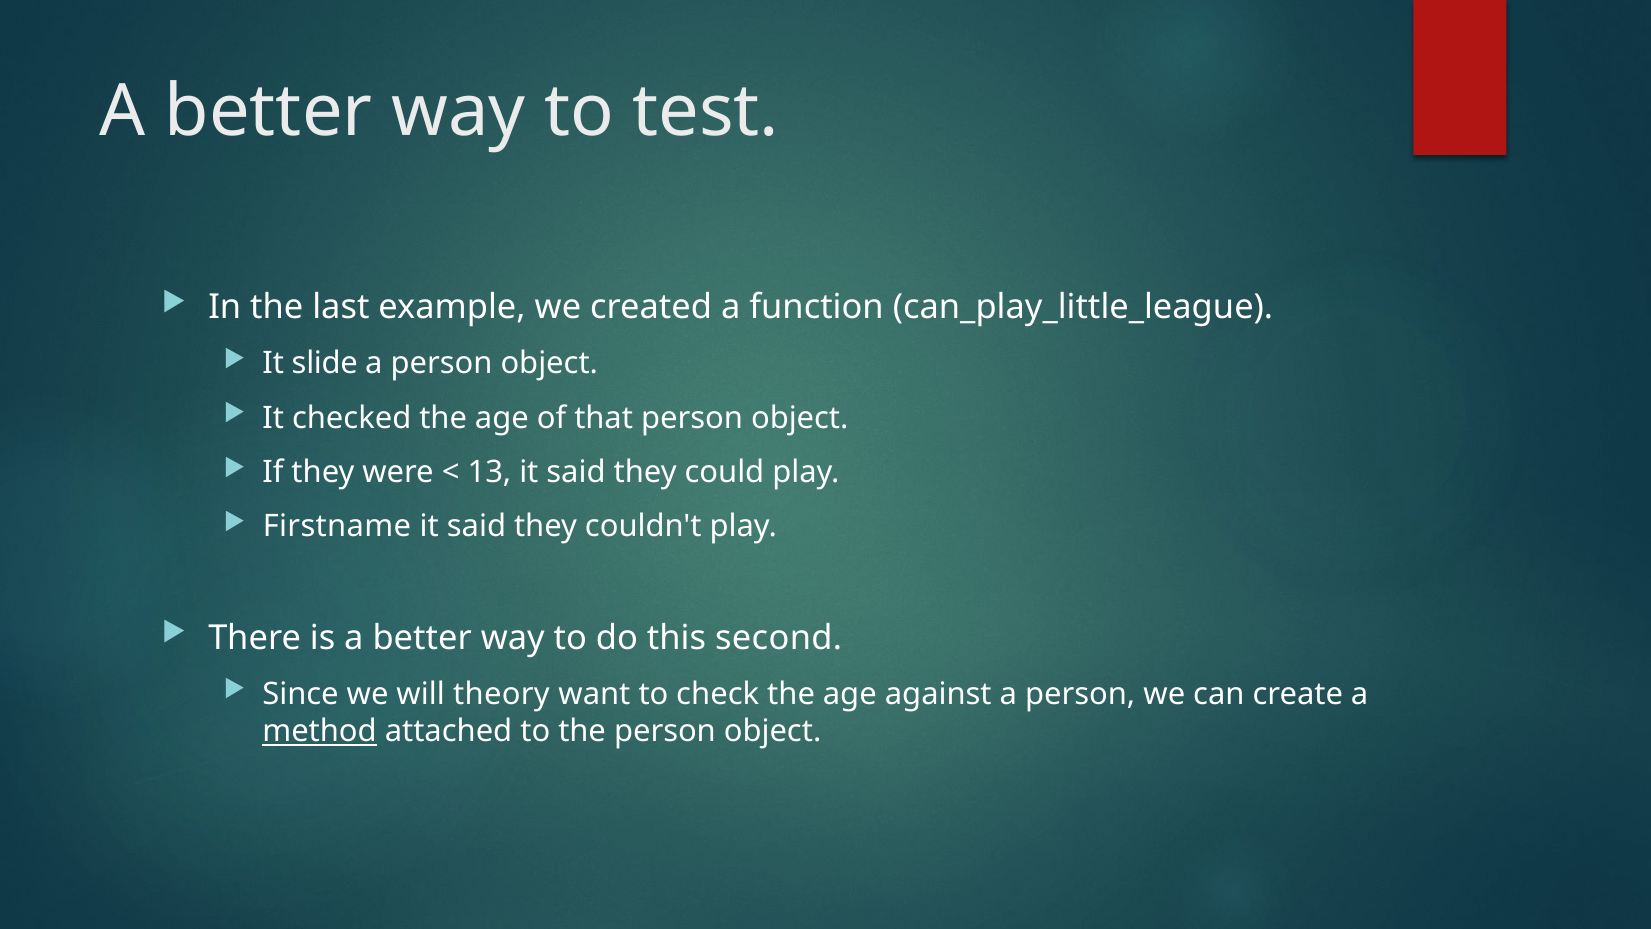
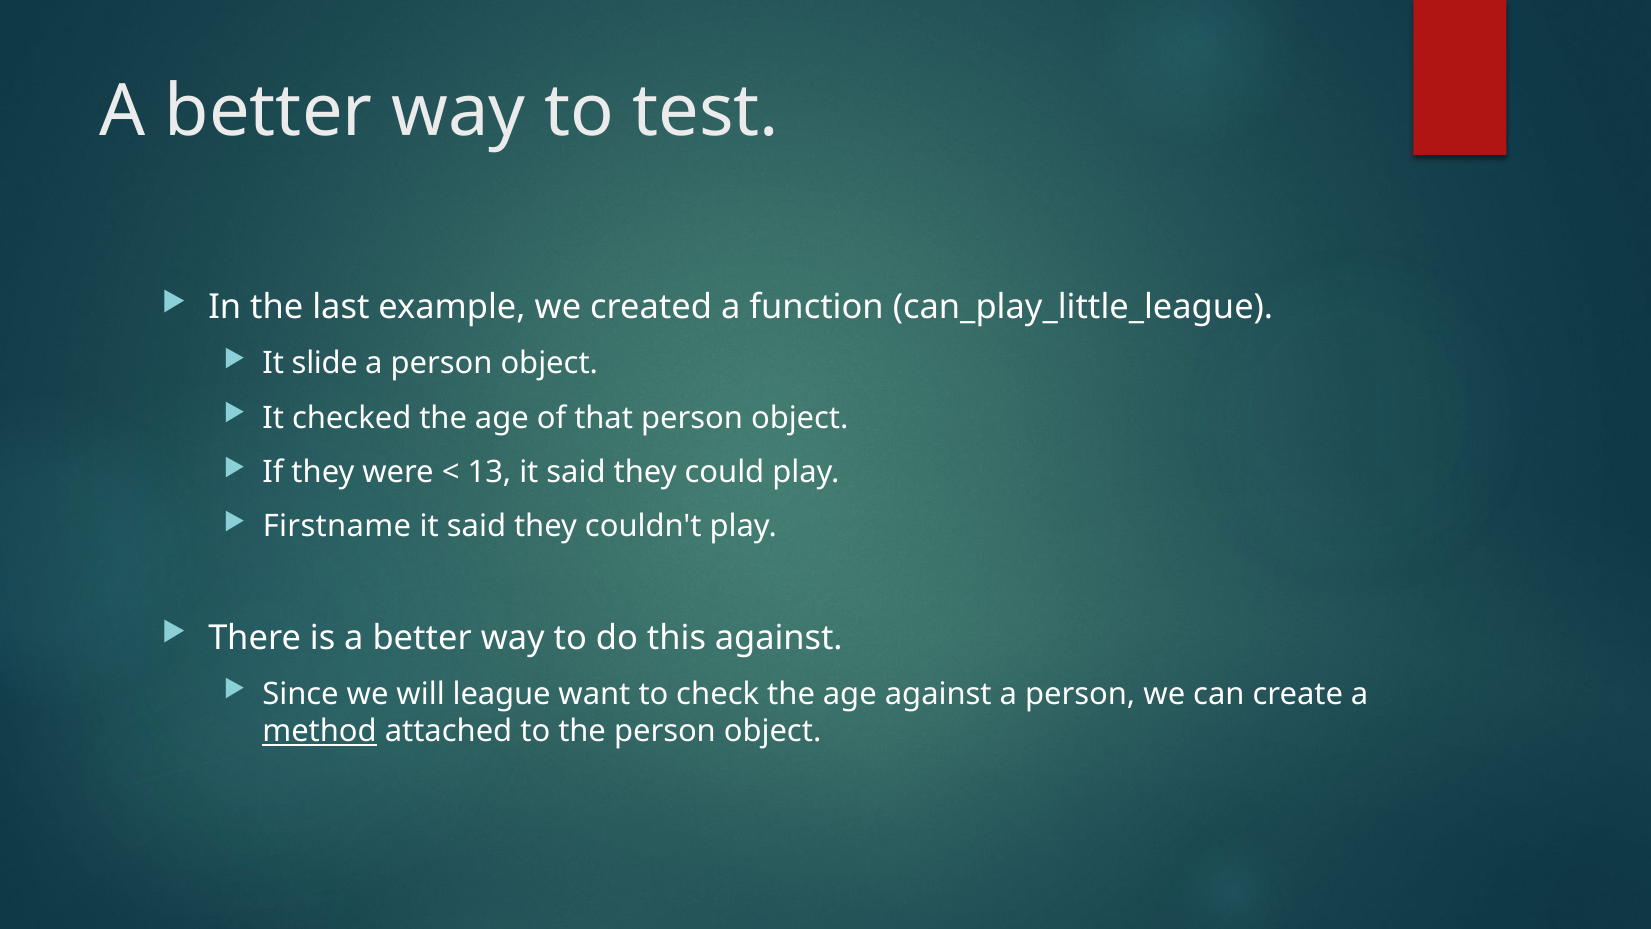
this second: second -> against
theory: theory -> league
